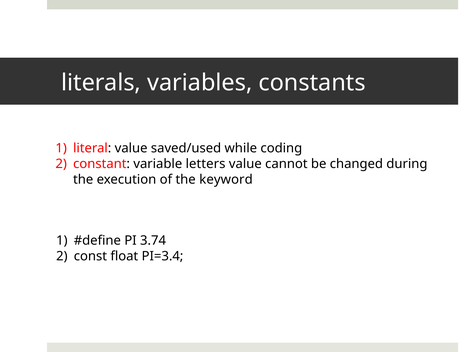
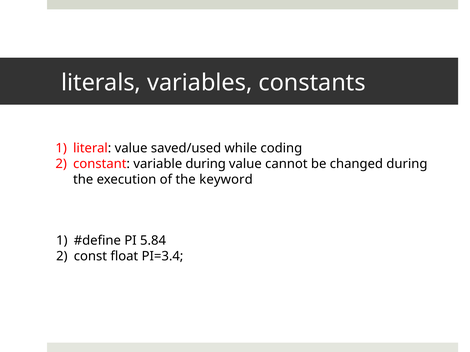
variable letters: letters -> during
3.74: 3.74 -> 5.84
